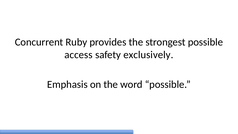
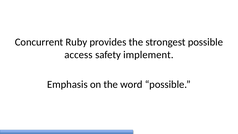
exclusively: exclusively -> implement
